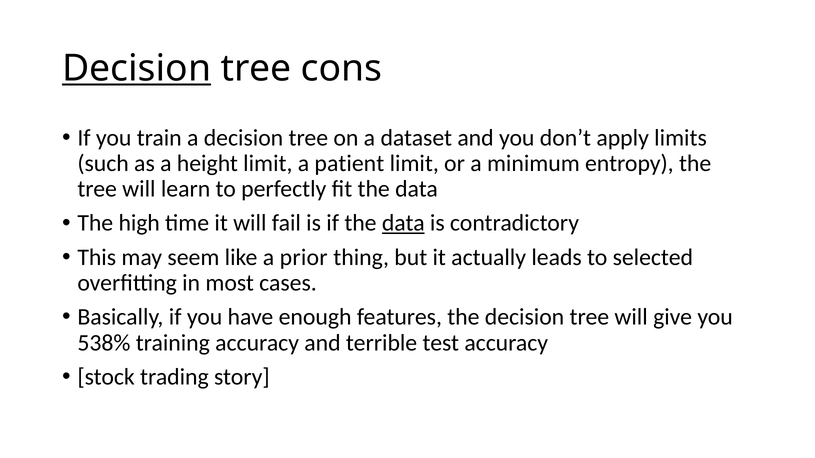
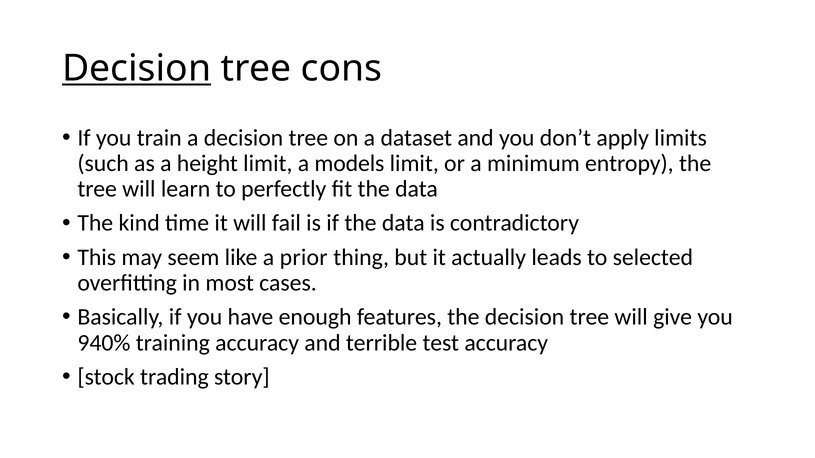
patient: patient -> models
high: high -> kind
data at (403, 223) underline: present -> none
538%: 538% -> 940%
